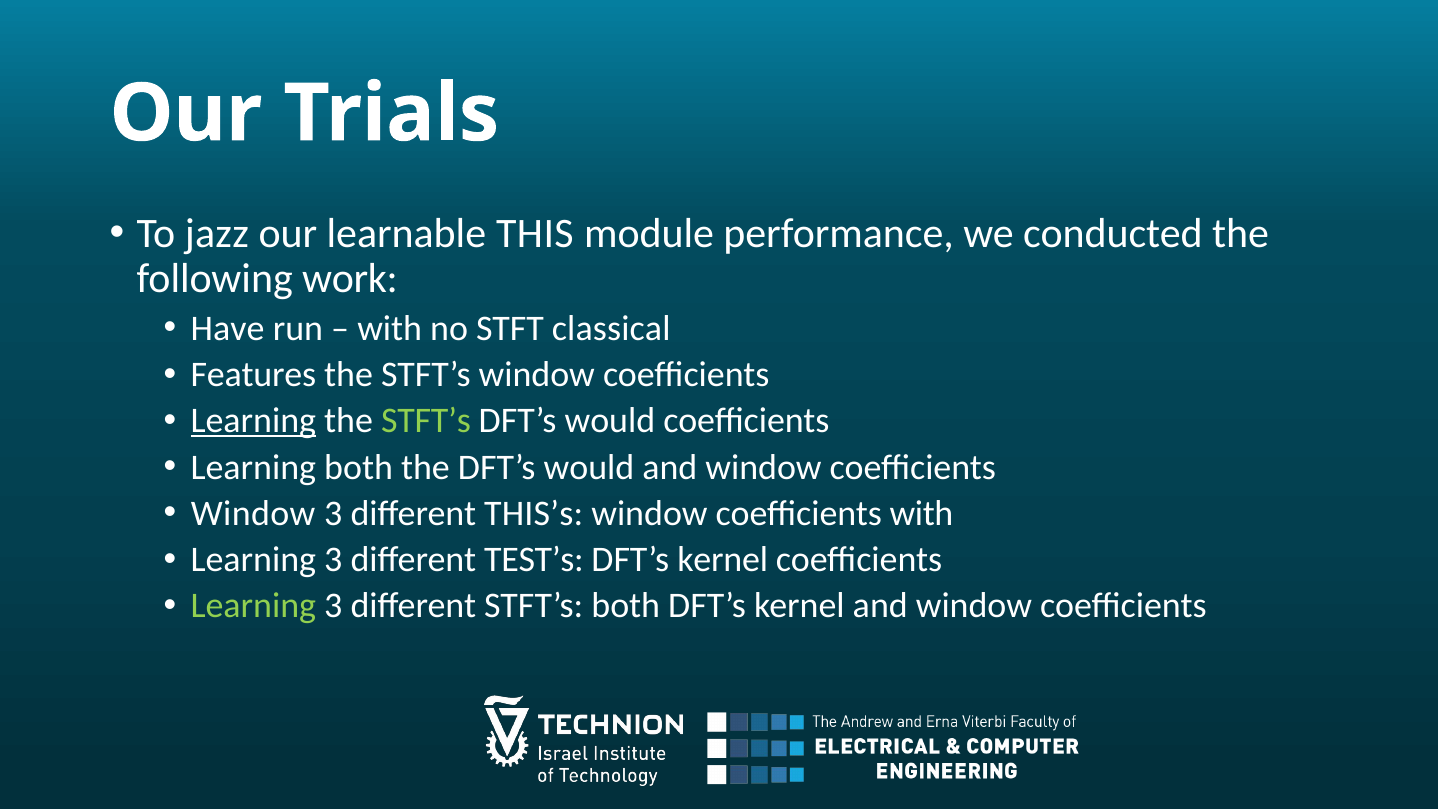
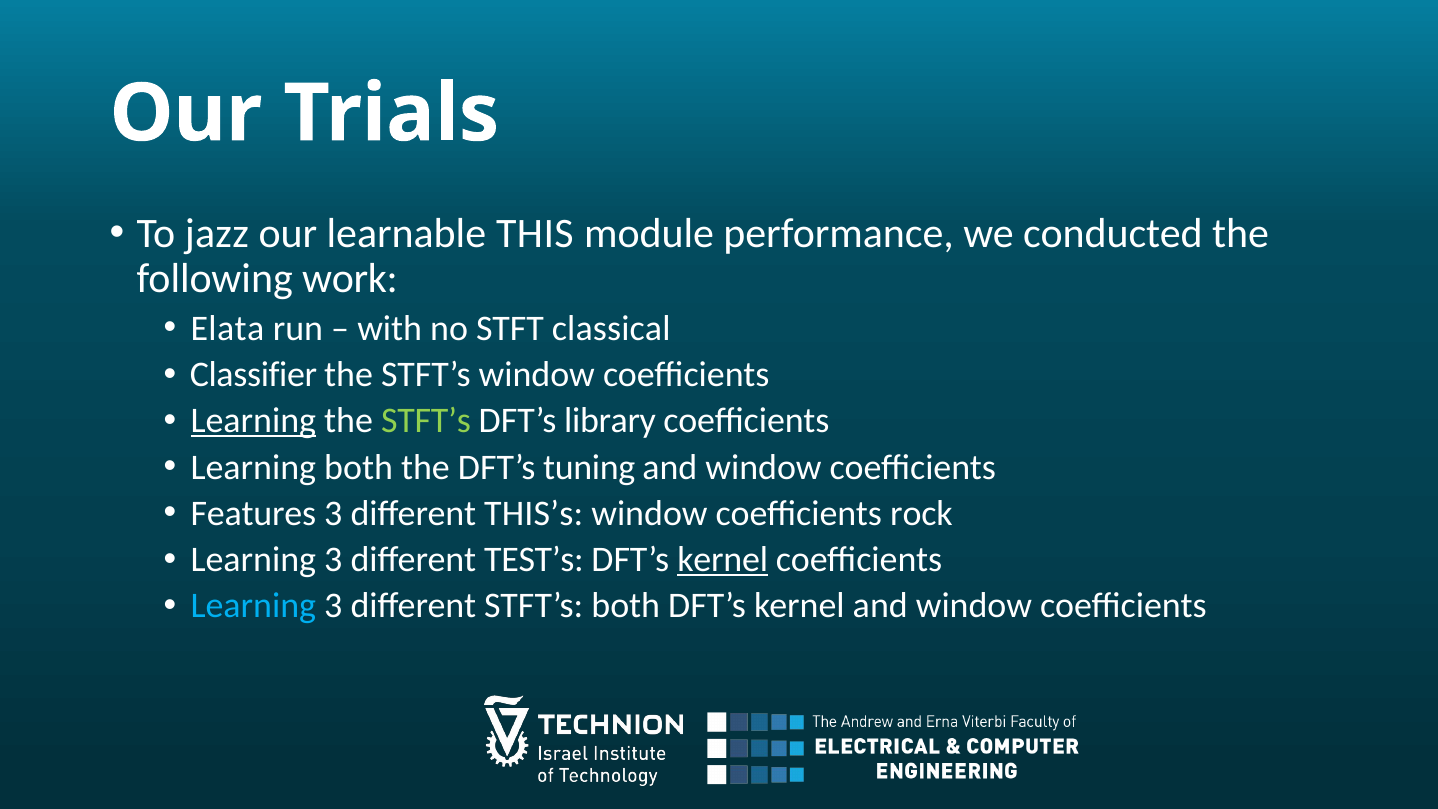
Have: Have -> Elata
Features: Features -> Classifier
would at (610, 421): would -> library
the DFT’s would: would -> tuning
Window at (253, 513): Window -> Features
coefficients with: with -> rock
kernel at (723, 560) underline: none -> present
Learning at (253, 606) colour: light green -> light blue
